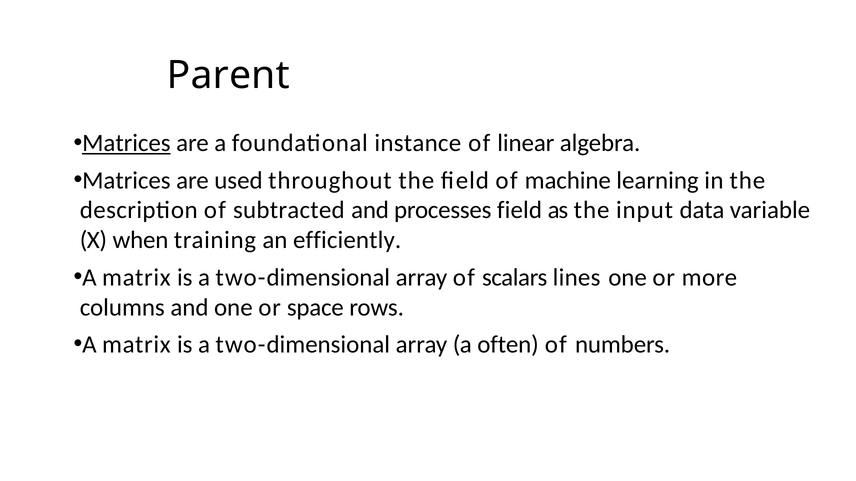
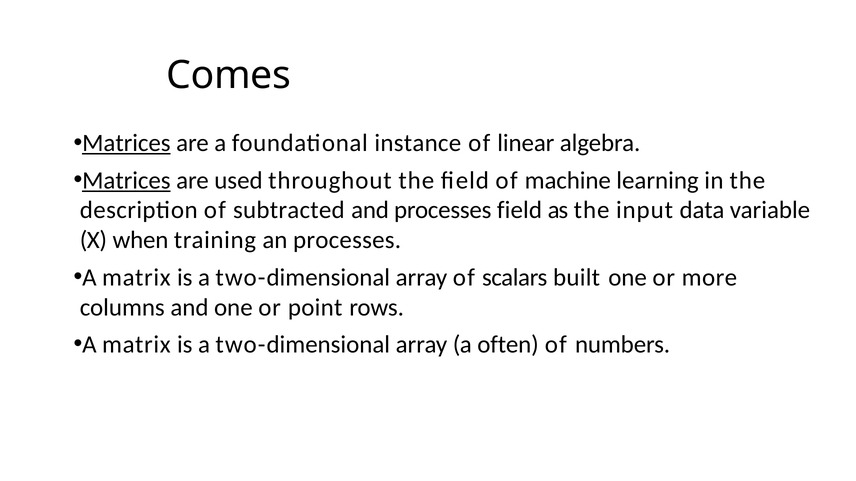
Parent: Parent -> Comes
Matrices at (126, 180) underline: none -> present
an efficiently: efficiently -> processes
lines: lines -> built
space: space -> point
